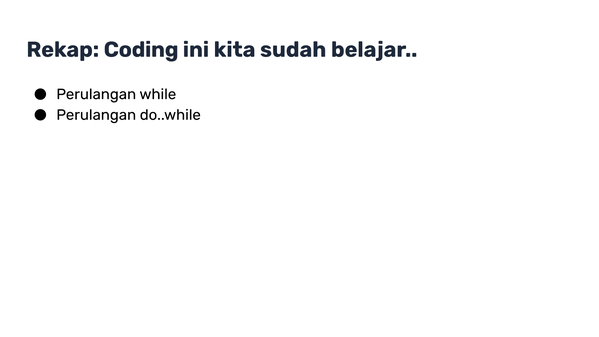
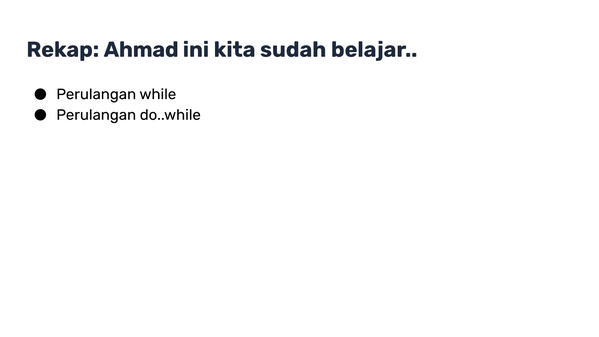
Coding: Coding -> Ahmad
